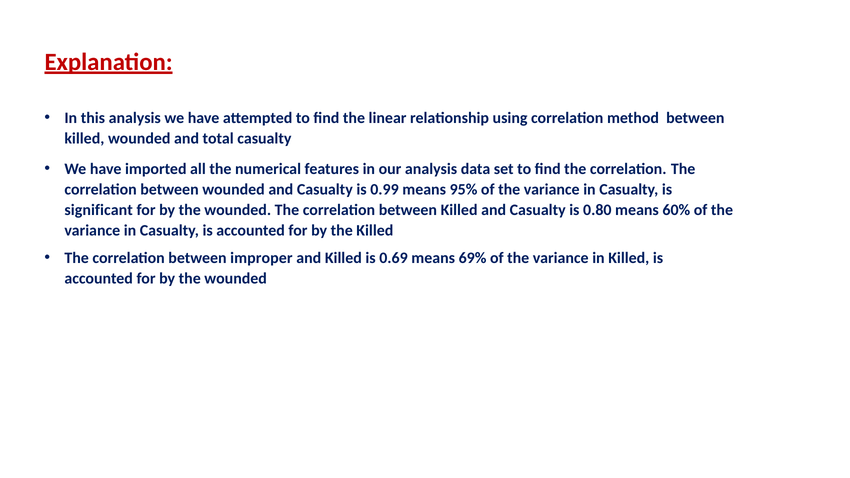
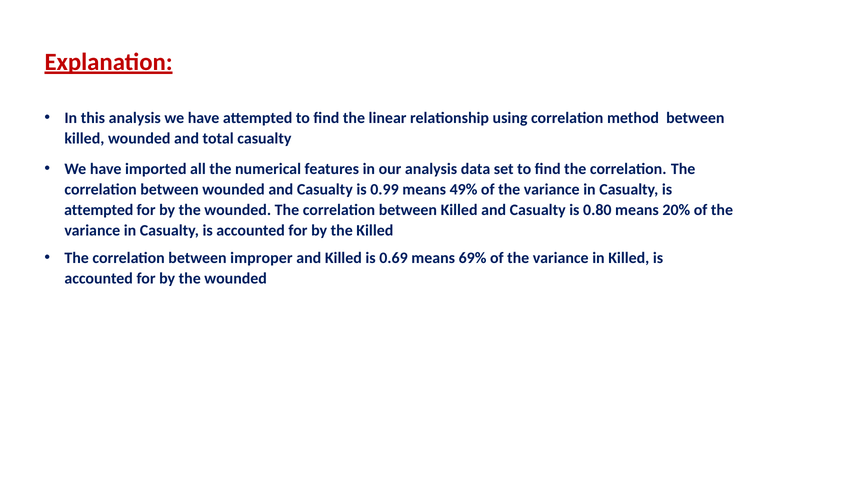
95%: 95% -> 49%
significant at (99, 210): significant -> attempted
60%: 60% -> 20%
